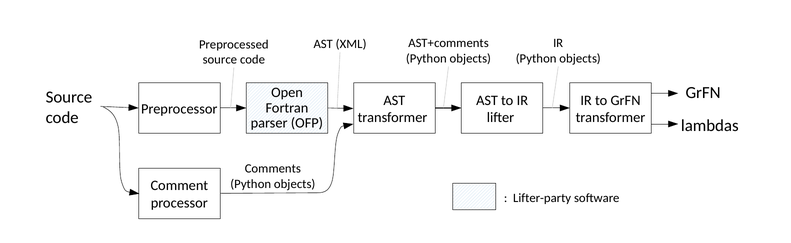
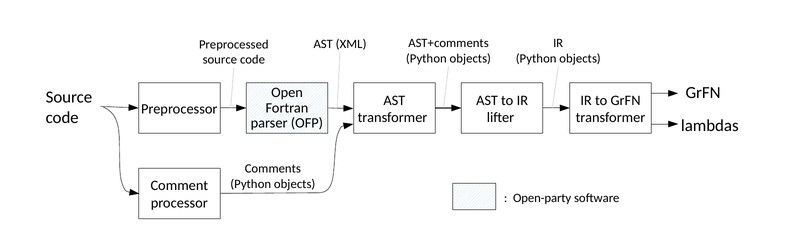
Lifter-party: Lifter-party -> Open-party
